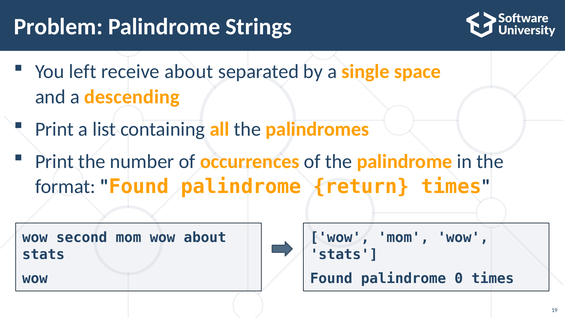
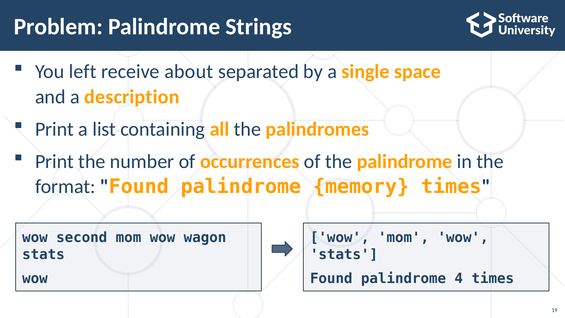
descending: descending -> description
return: return -> memory
wow about: about -> wagon
0: 0 -> 4
